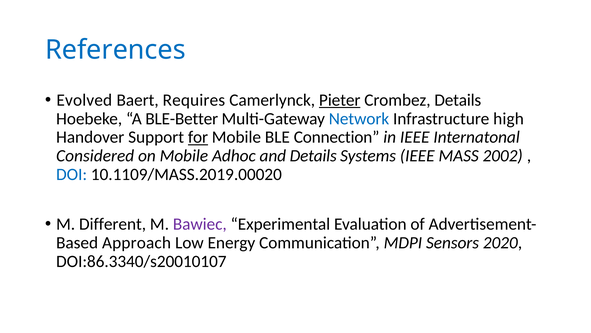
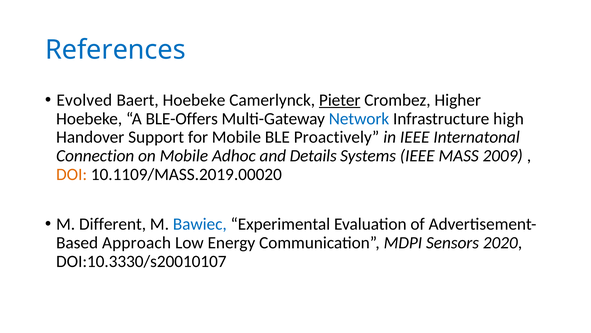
Baert Requires: Requires -> Hoebeke
Crombez Details: Details -> Higher
BLE-Better: BLE-Better -> BLE-Offers
for underline: present -> none
Connection: Connection -> Proactively
Considered: Considered -> Connection
2002: 2002 -> 2009
DOI colour: blue -> orange
Bawiec colour: purple -> blue
DOI:86.3340/s20010107: DOI:86.3340/s20010107 -> DOI:10.3330/s20010107
